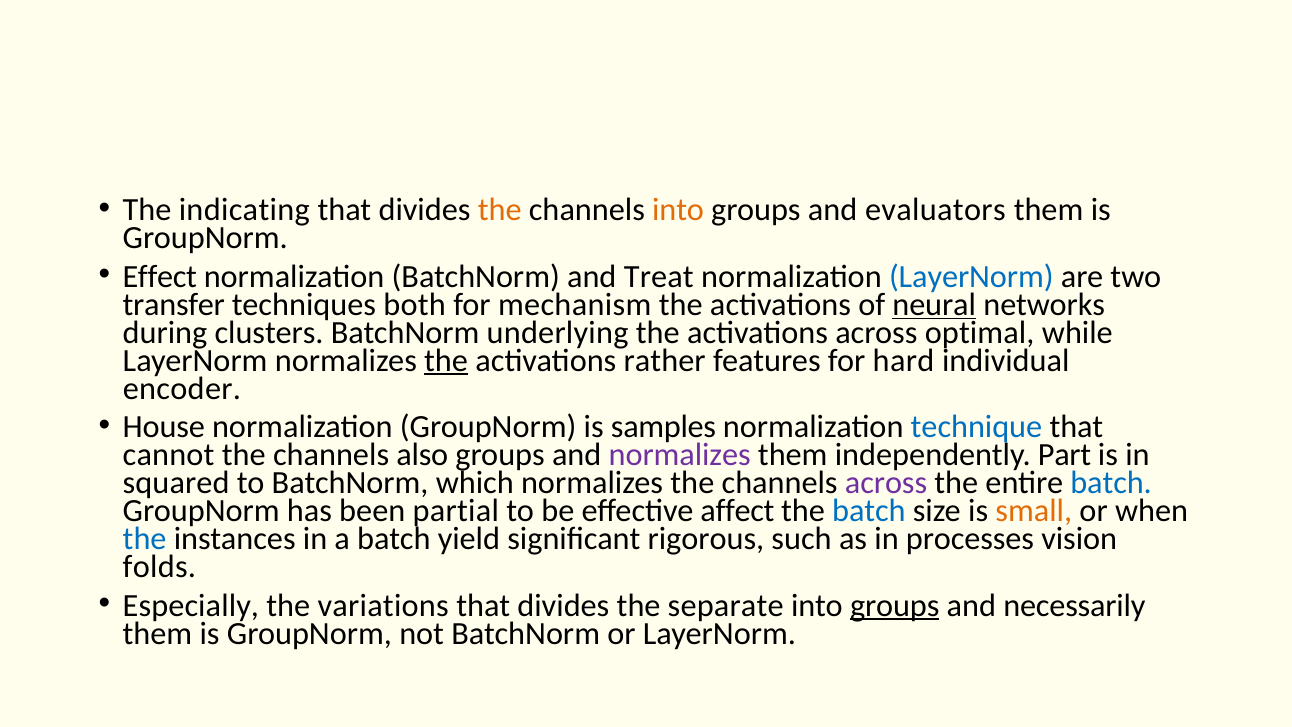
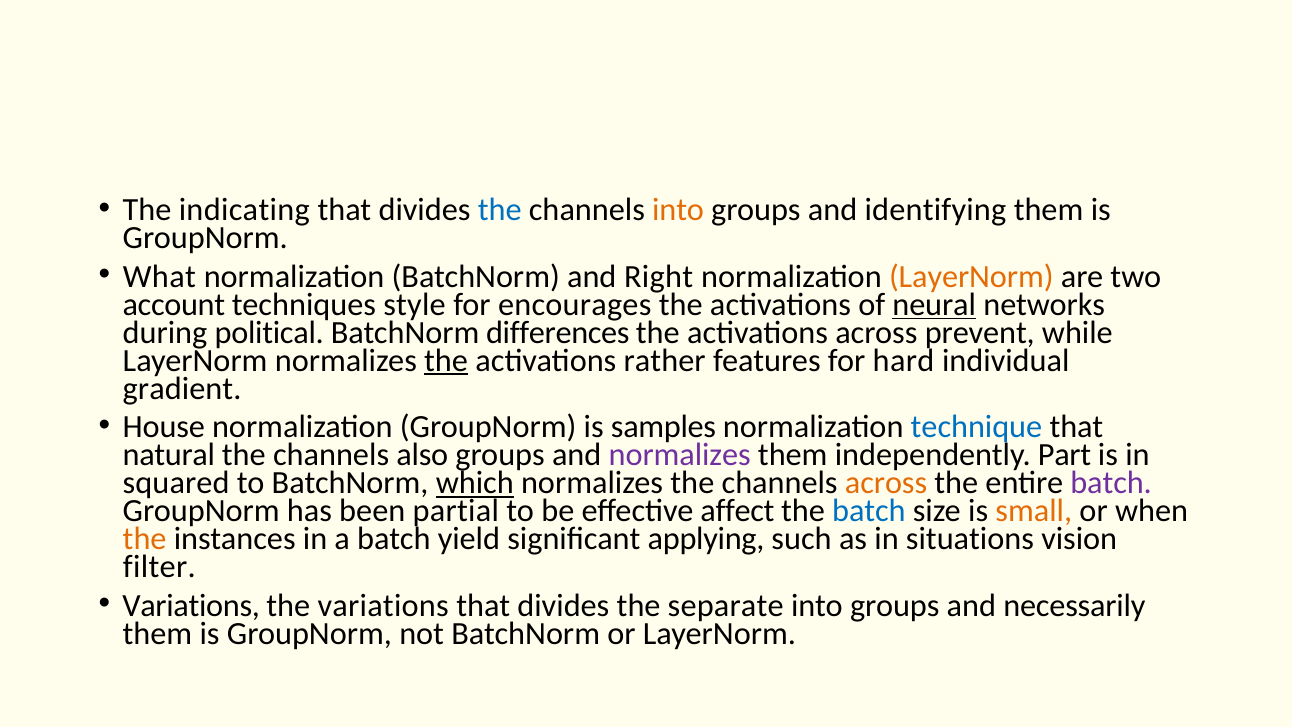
the at (500, 210) colour: orange -> blue
evaluators: evaluators -> identifying
Effect: Effect -> What
Treat: Treat -> Right
LayerNorm at (971, 277) colour: blue -> orange
transfer: transfer -> account
both: both -> style
mechanism: mechanism -> encourages
clusters: clusters -> political
underlying: underlying -> differences
optimal: optimal -> prevent
encoder: encoder -> gradient
cannot: cannot -> natural
which underline: none -> present
across at (886, 483) colour: purple -> orange
batch at (1111, 483) colour: blue -> purple
the at (145, 539) colour: blue -> orange
rigorous: rigorous -> applying
processes: processes -> situations
folds: folds -> filter
Especially at (191, 605): Especially -> Variations
groups at (895, 605) underline: present -> none
